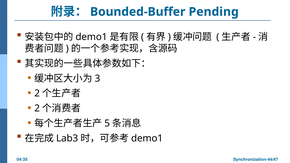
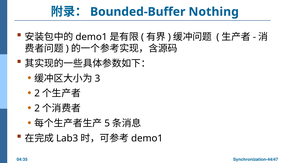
Pending: Pending -> Nothing
